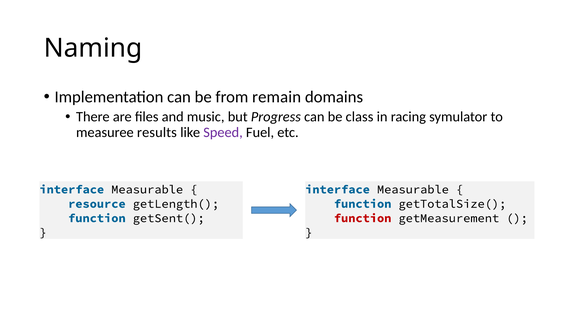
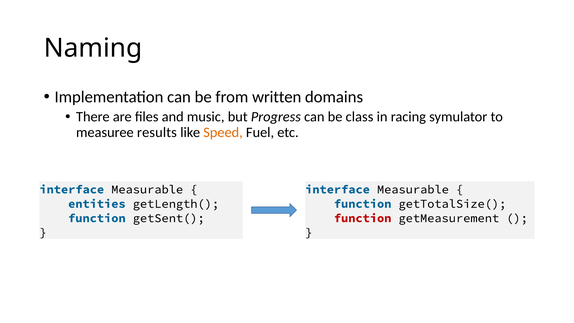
remain: remain -> written
Speed colour: purple -> orange
resource: resource -> entities
